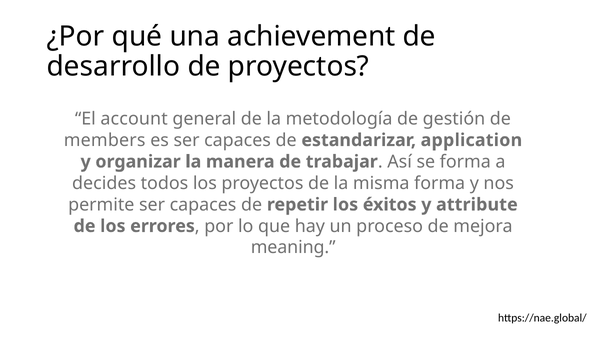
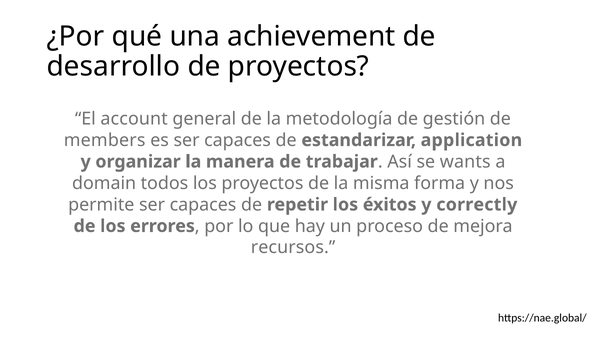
se forma: forma -> wants
decides: decides -> domain
attribute: attribute -> correctly
meaning: meaning -> recursos
